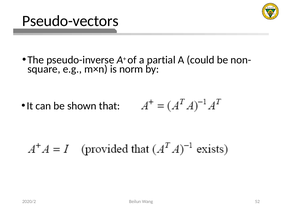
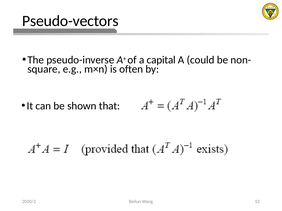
partial: partial -> capital
norm: norm -> often
